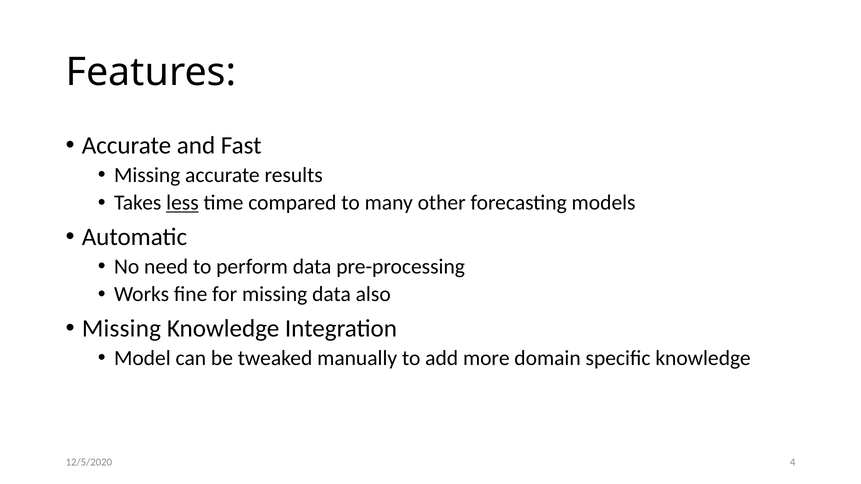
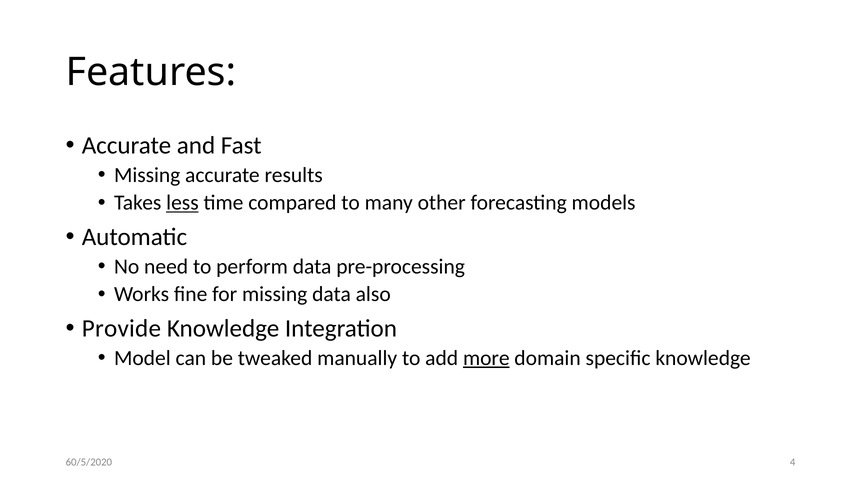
Missing at (121, 329): Missing -> Provide
more underline: none -> present
12/5/2020: 12/5/2020 -> 60/5/2020
